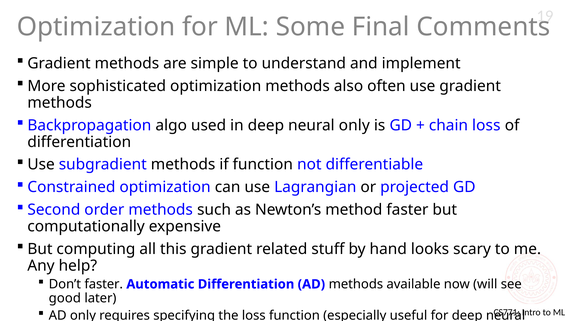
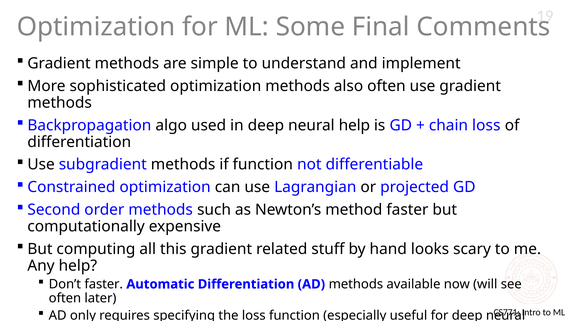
neural only: only -> help
good at (65, 298): good -> often
